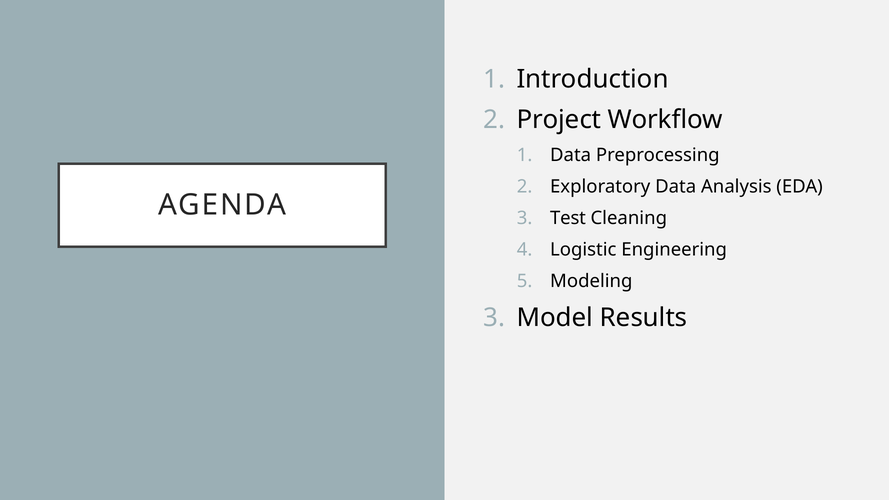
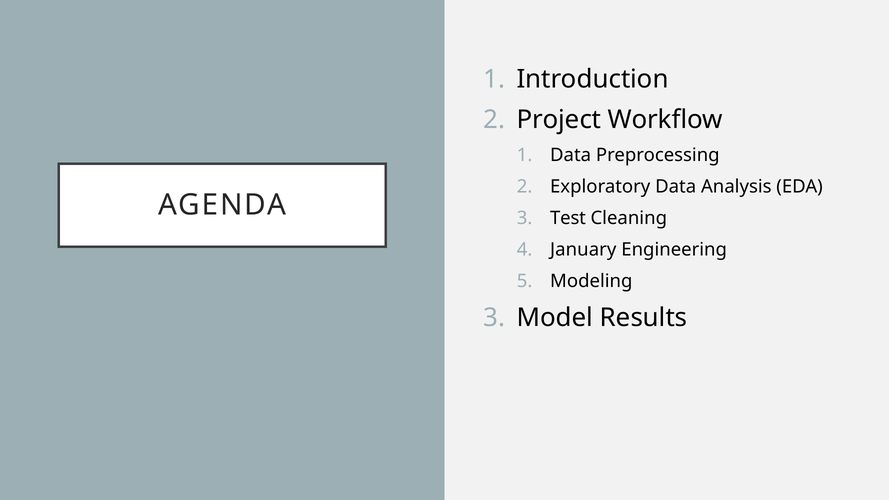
Logistic: Logistic -> January
